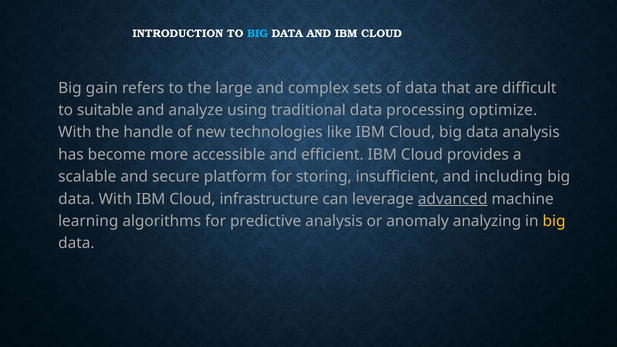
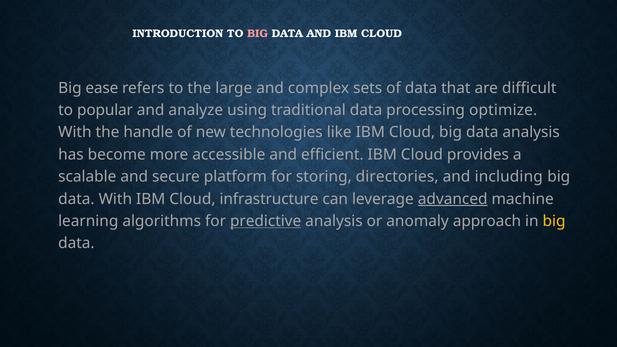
BIG at (258, 34) colour: light blue -> pink
gain: gain -> ease
suitable: suitable -> popular
insufficient: insufficient -> directories
predictive underline: none -> present
analyzing: analyzing -> approach
